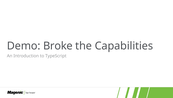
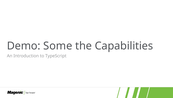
Broke: Broke -> Some
